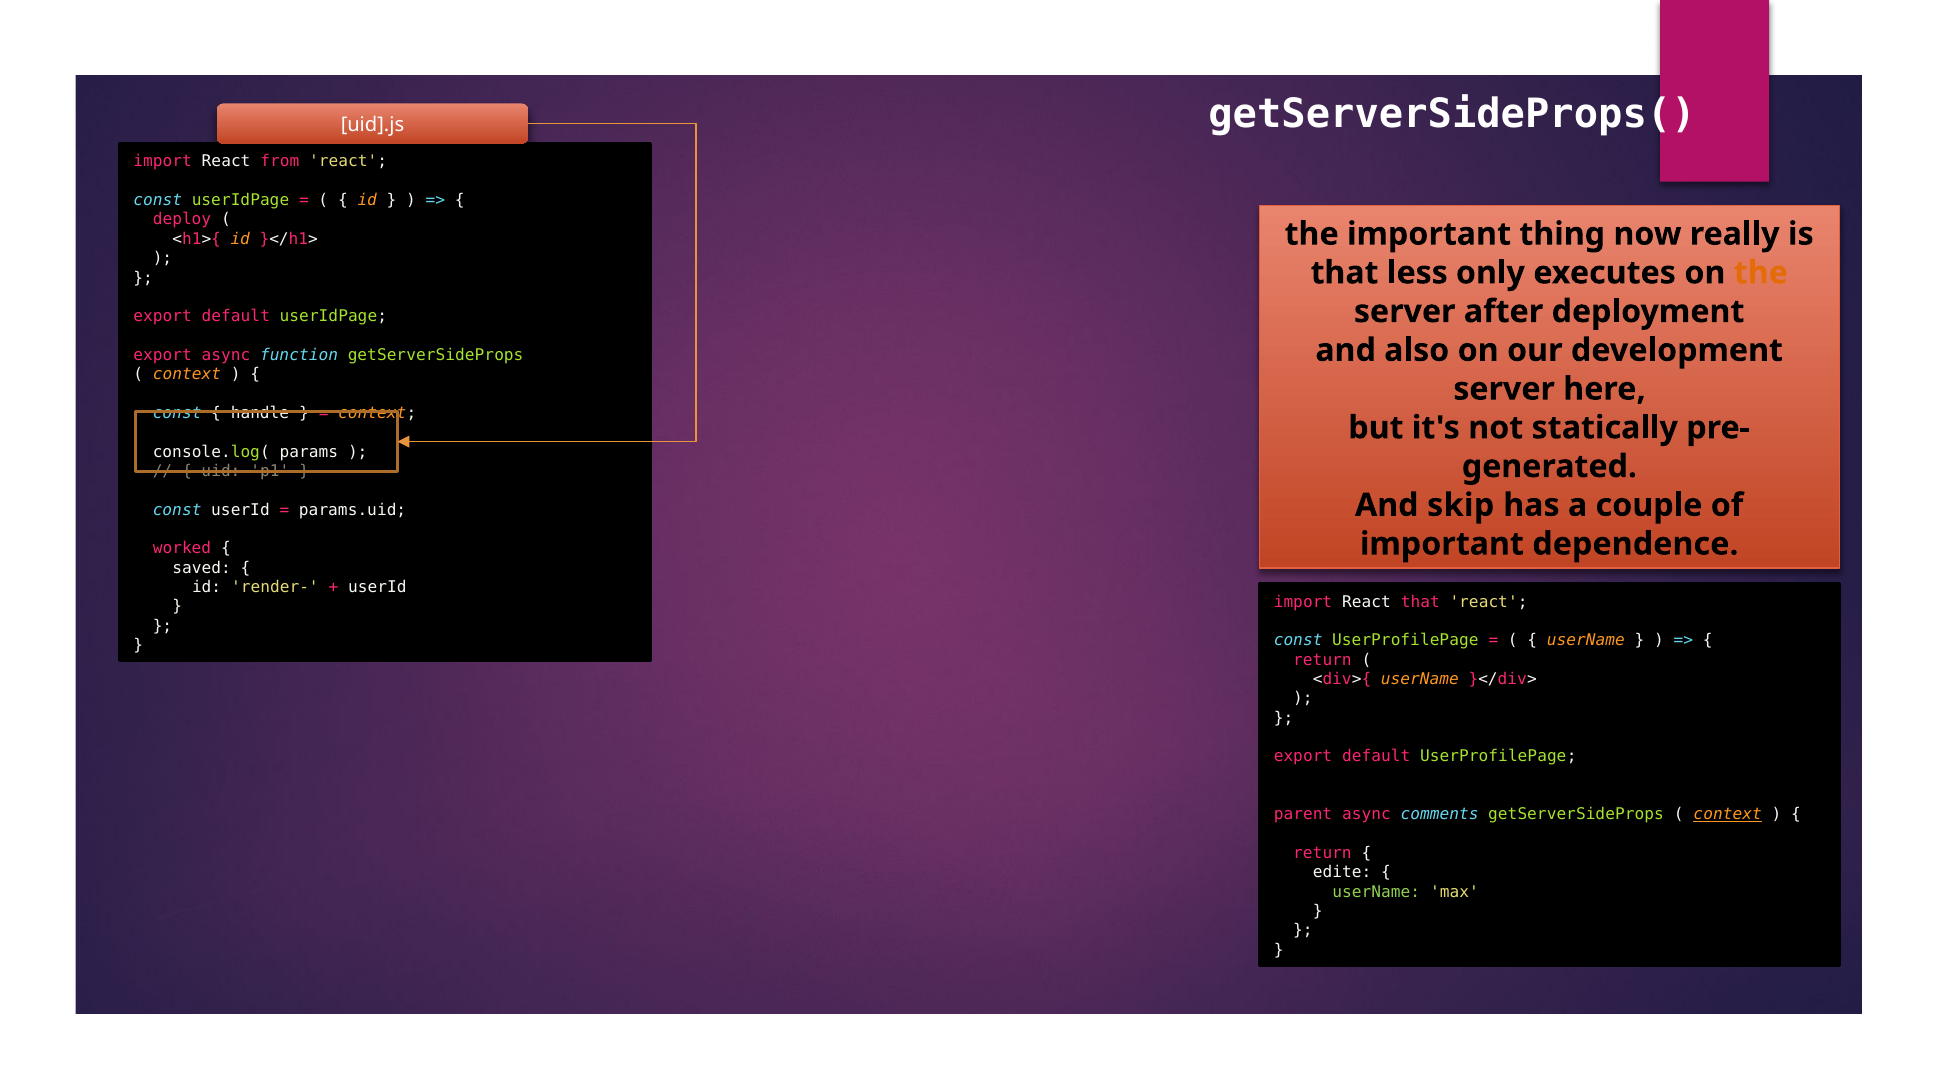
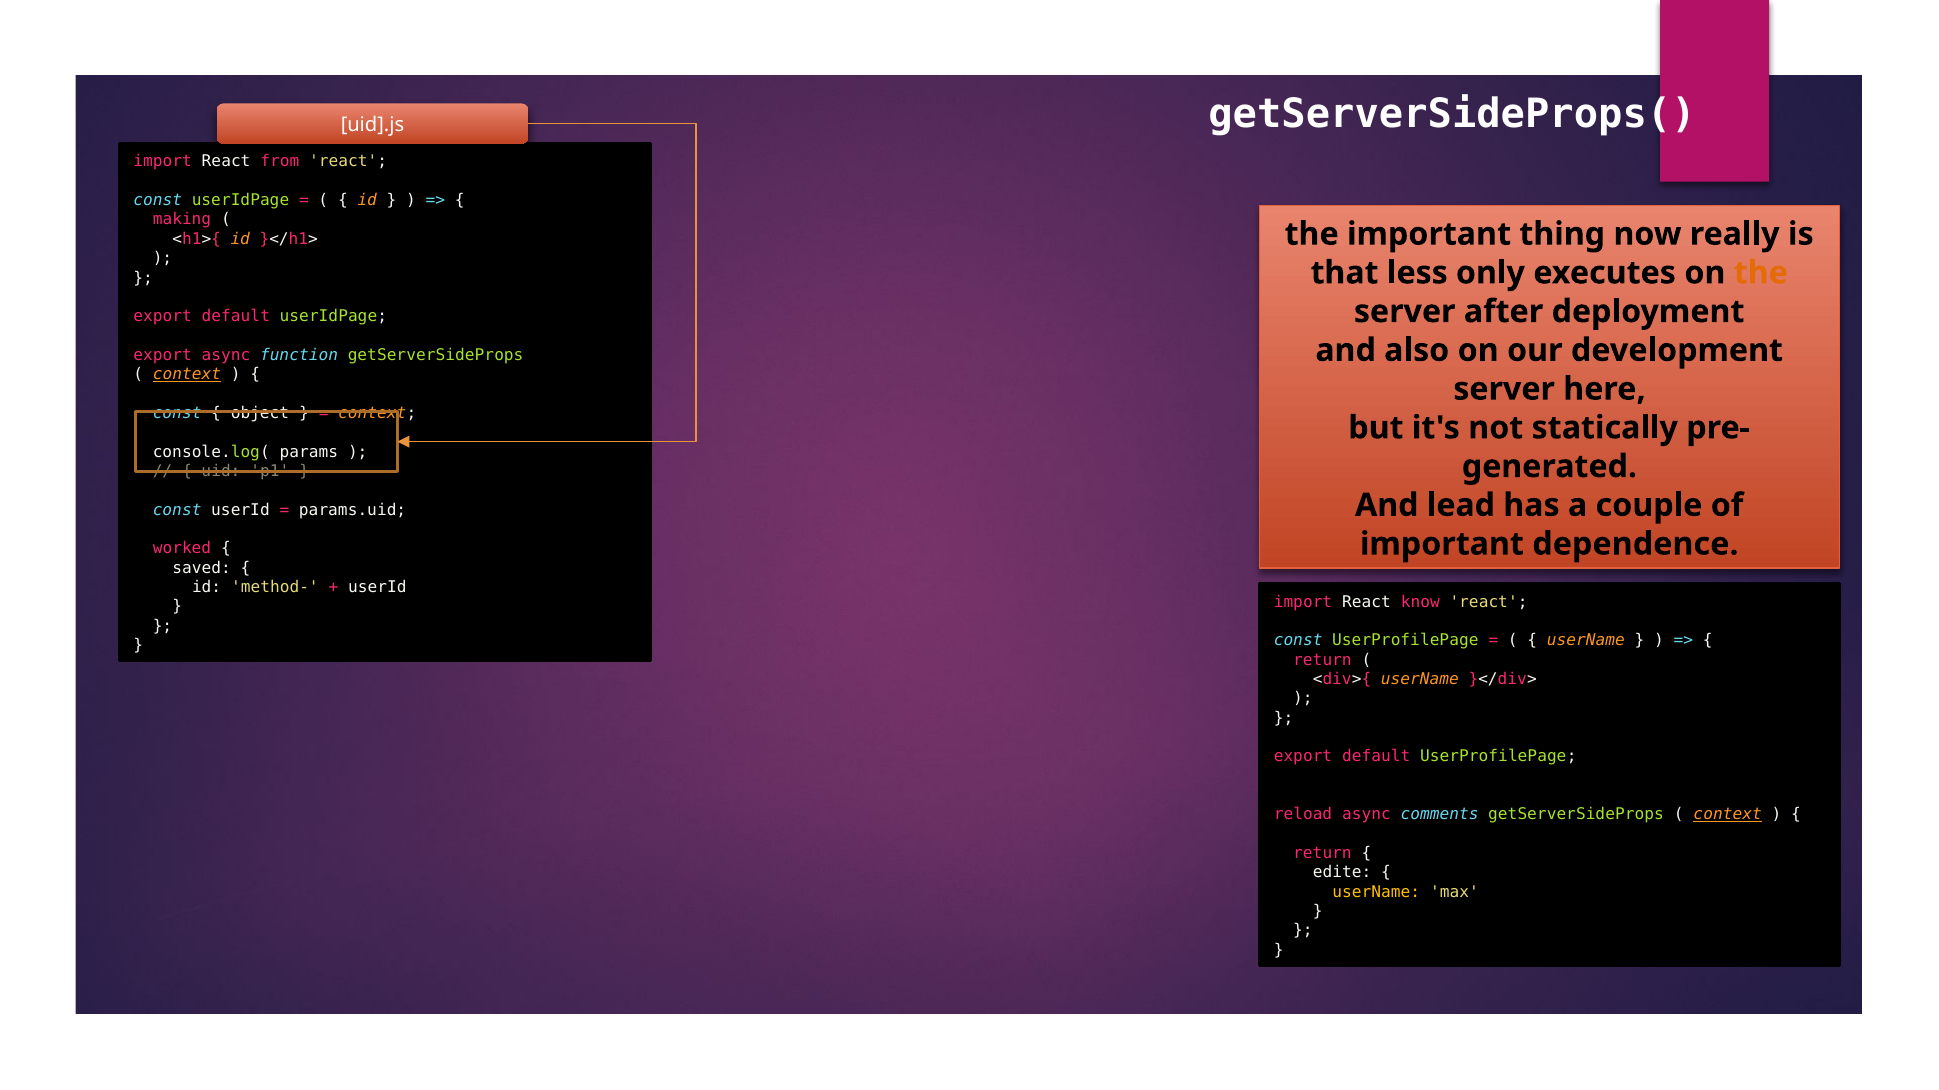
deploy: deploy -> making
context at (187, 375) underline: none -> present
handle: handle -> object
skip: skip -> lead
render-: render- -> method-
React that: that -> know
parent: parent -> reload
userName at (1376, 892) colour: light green -> yellow
